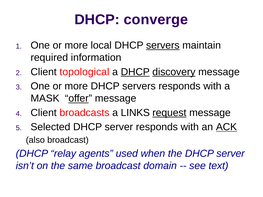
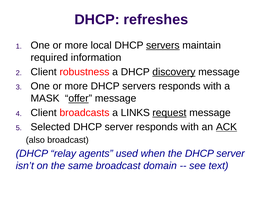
converge: converge -> refreshes
topological: topological -> robustness
DHCP at (135, 72) underline: present -> none
